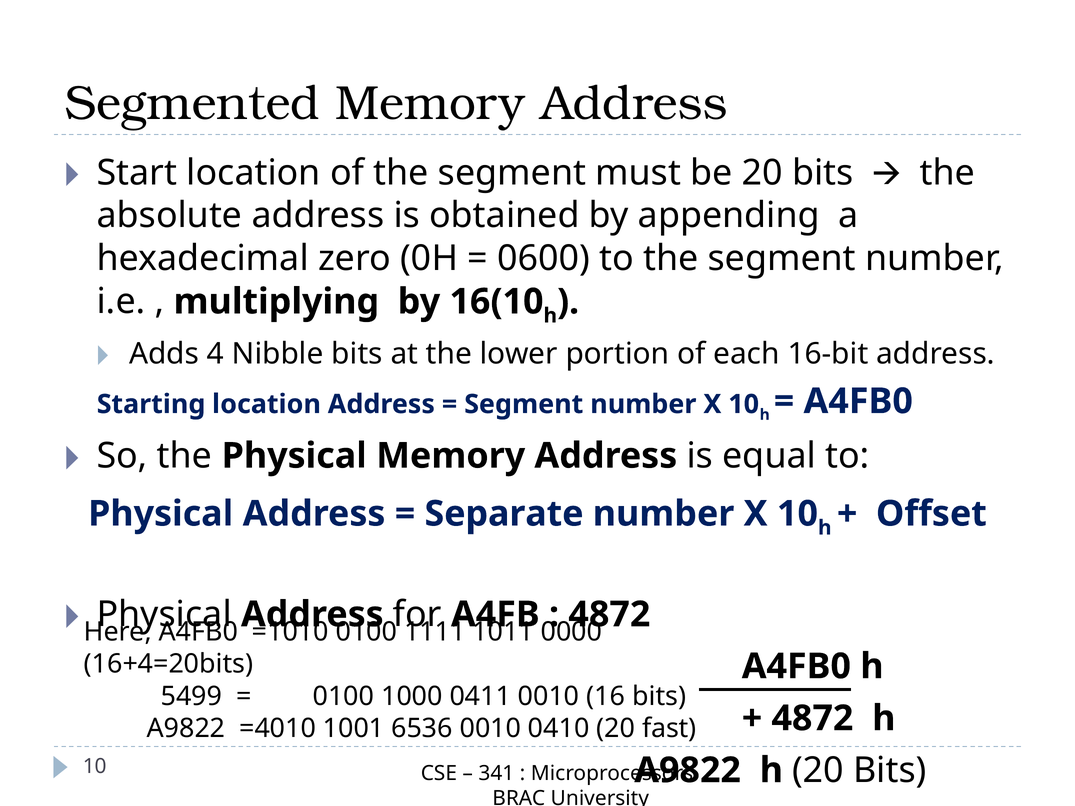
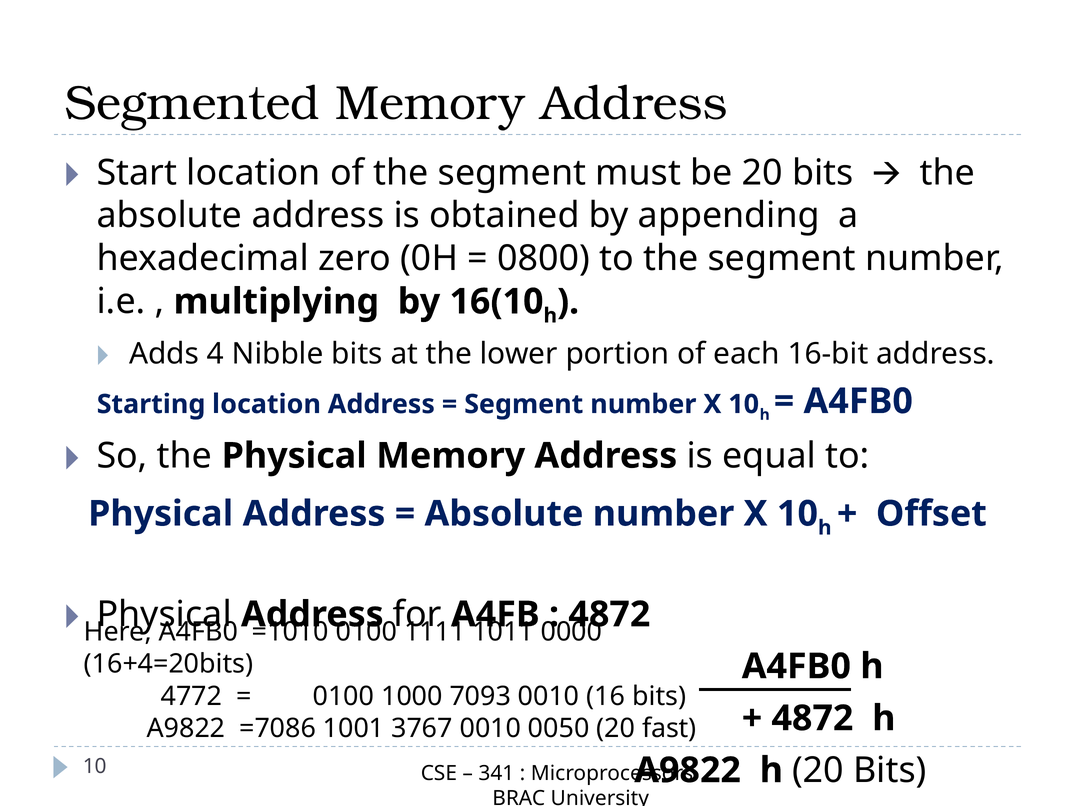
0600: 0600 -> 0800
Separate at (504, 514): Separate -> Absolute
5499: 5499 -> 4772
0411: 0411 -> 7093
=4010: =4010 -> =7086
6536: 6536 -> 3767
0410: 0410 -> 0050
